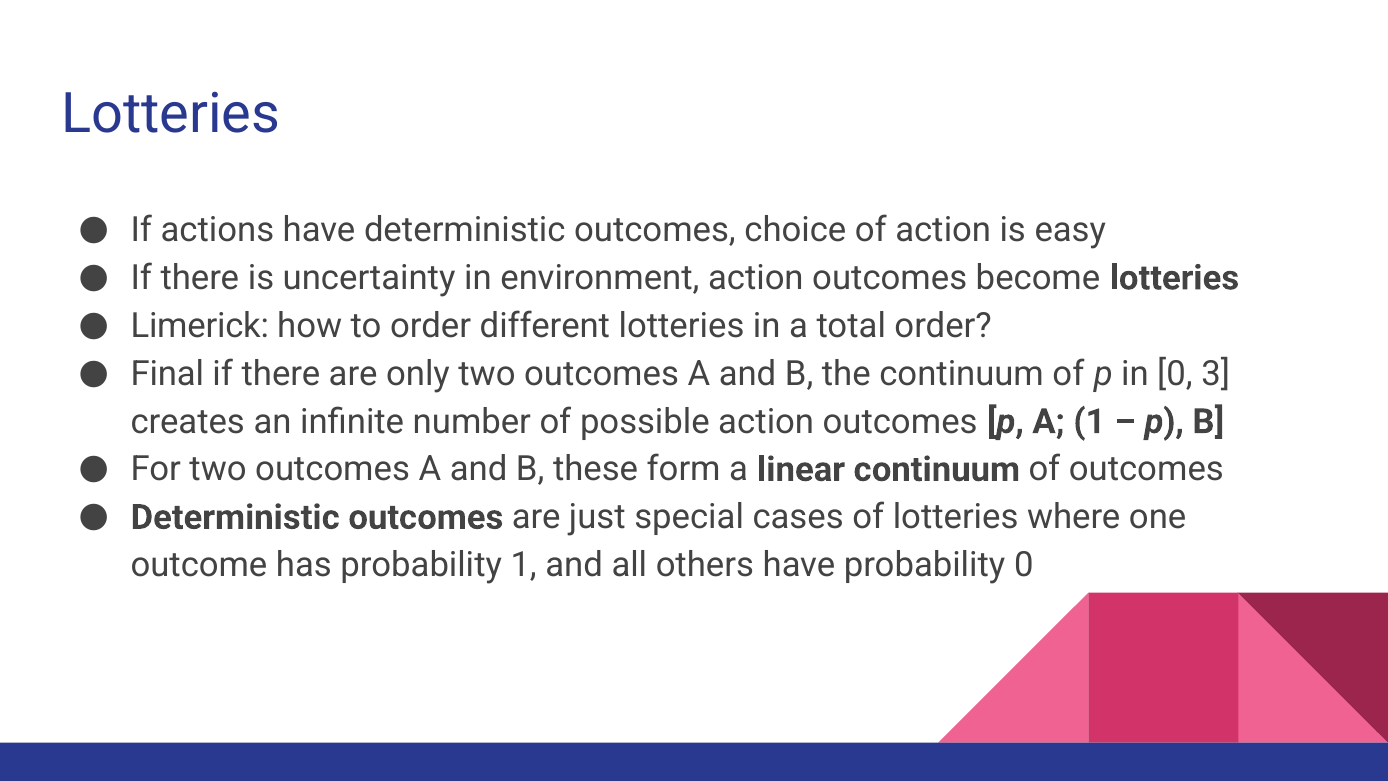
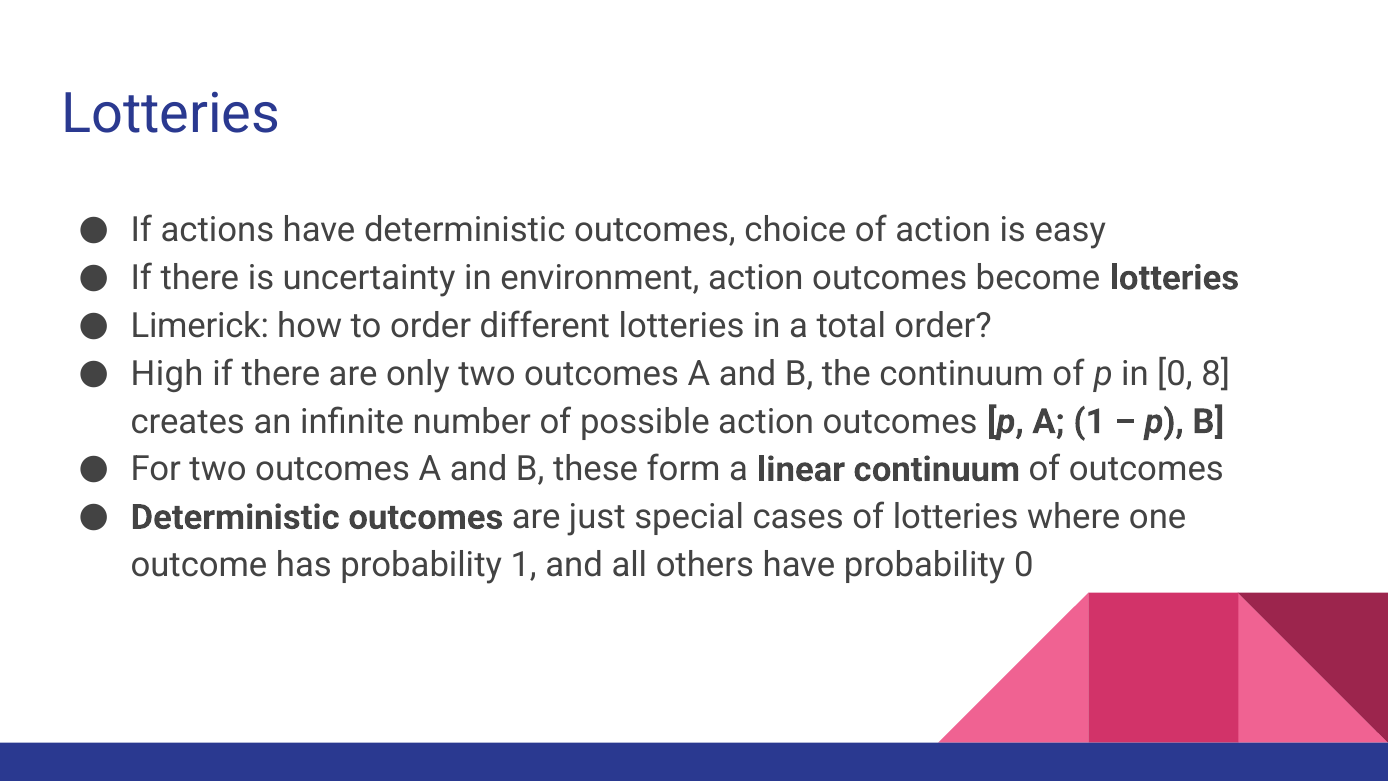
Final: Final -> High
3: 3 -> 8
